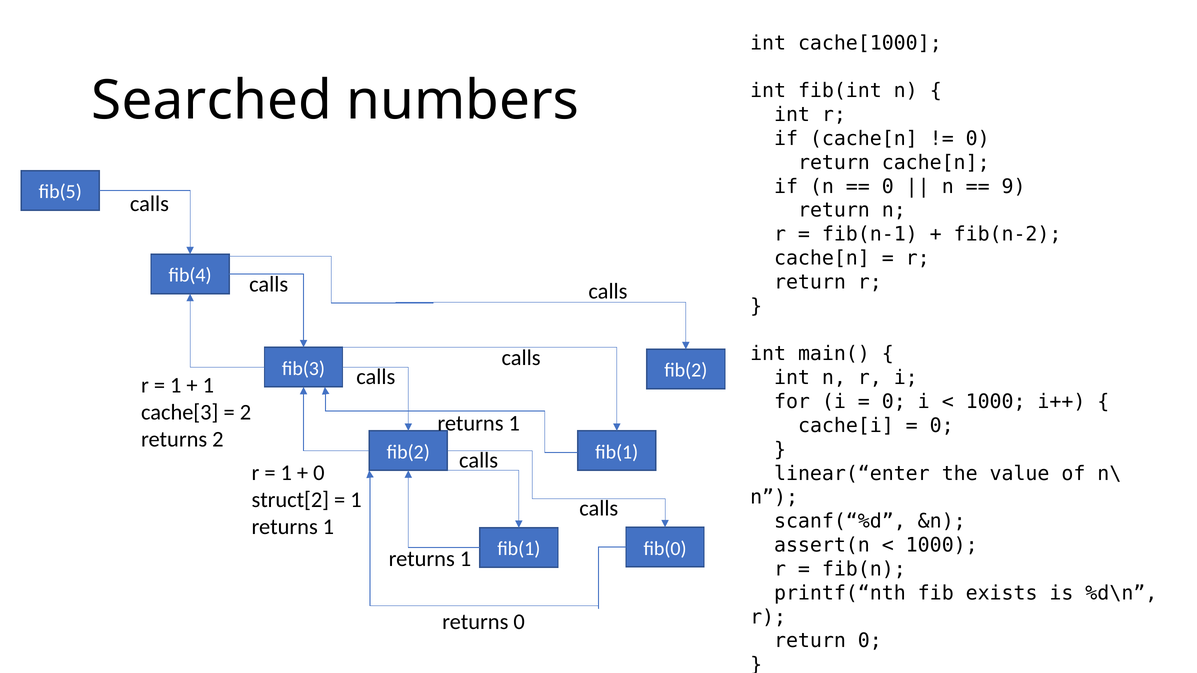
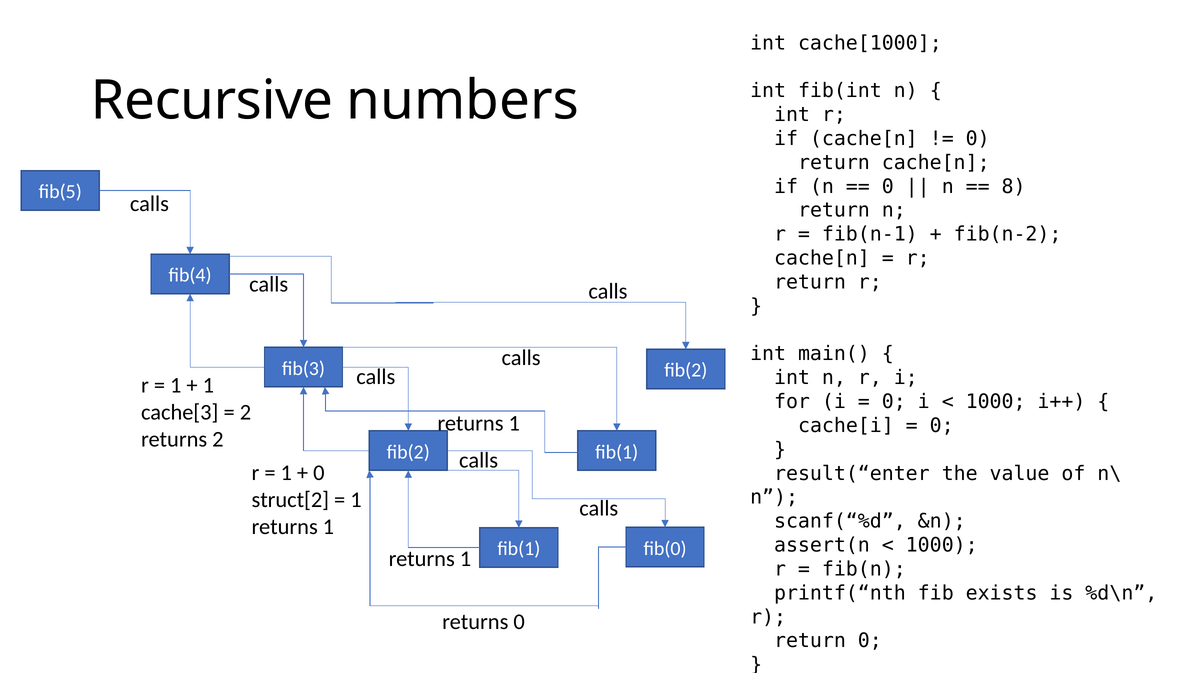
Searched: Searched -> Recursive
9: 9 -> 8
linear(“enter: linear(“enter -> result(“enter
